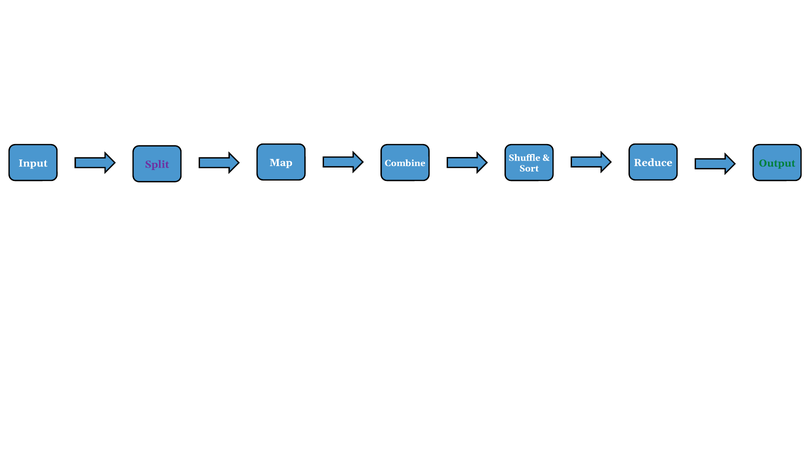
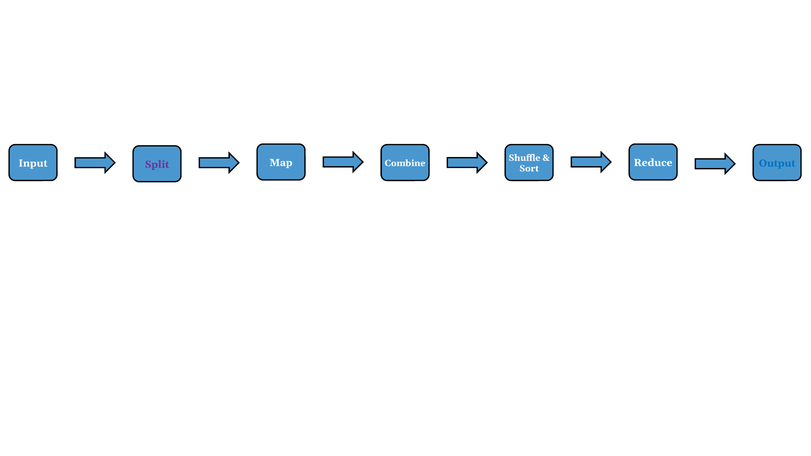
Output colour: green -> blue
